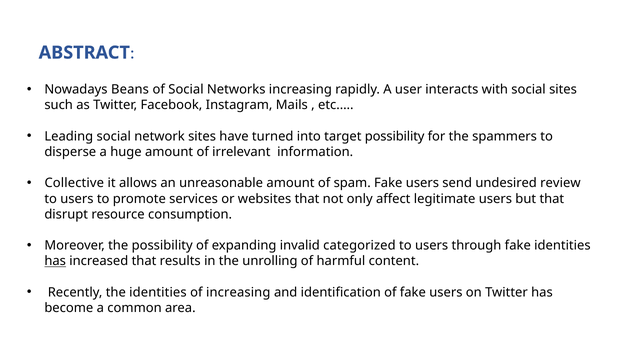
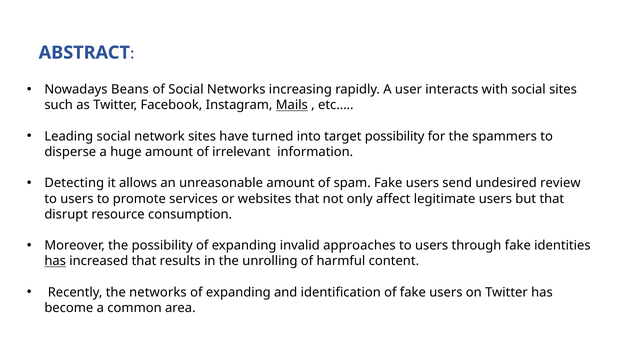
Mails underline: none -> present
Collective: Collective -> Detecting
categorized: categorized -> approaches
the identities: identities -> networks
increasing at (238, 292): increasing -> expanding
